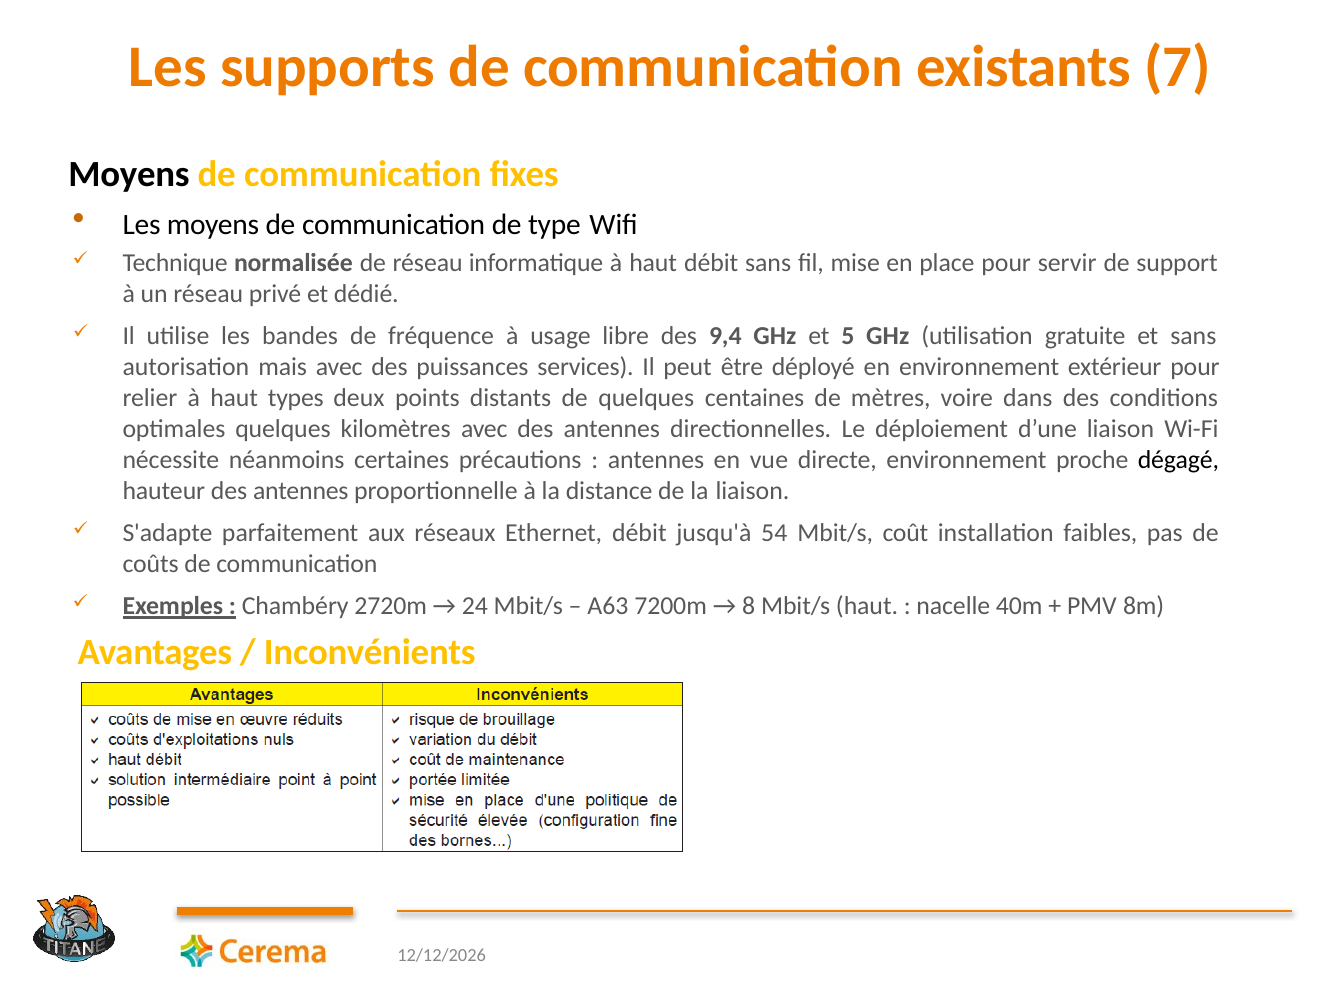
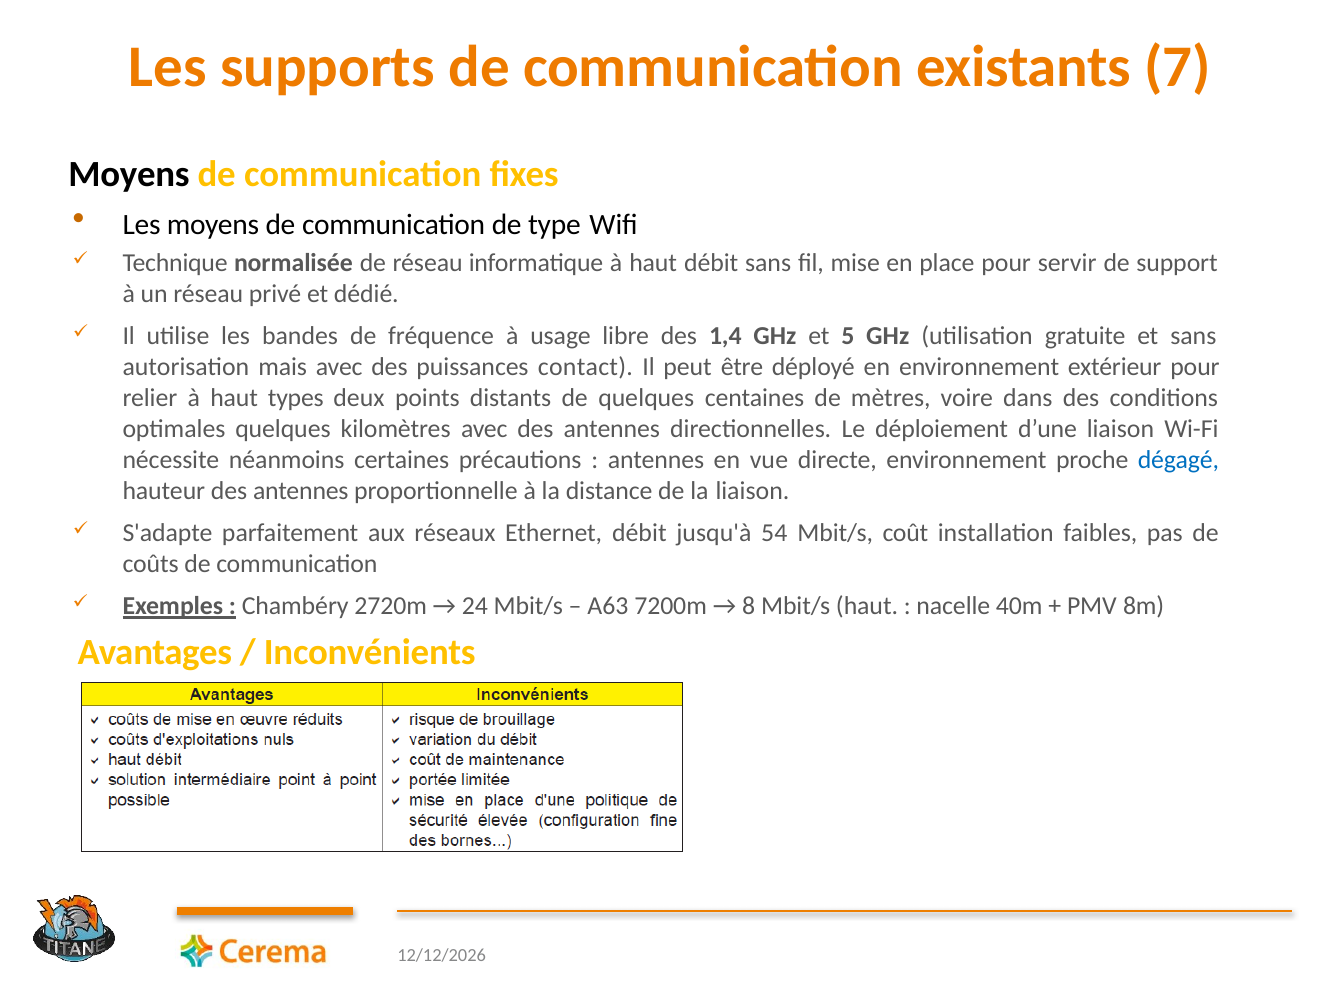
9,4: 9,4 -> 1,4
services: services -> contact
dégagé colour: black -> blue
